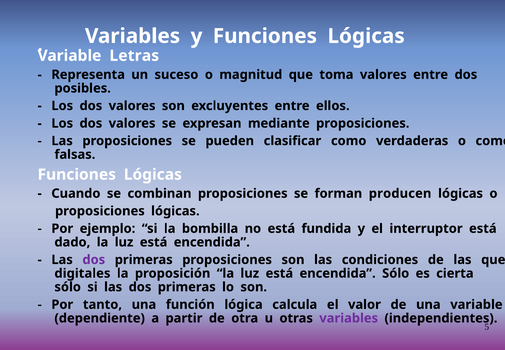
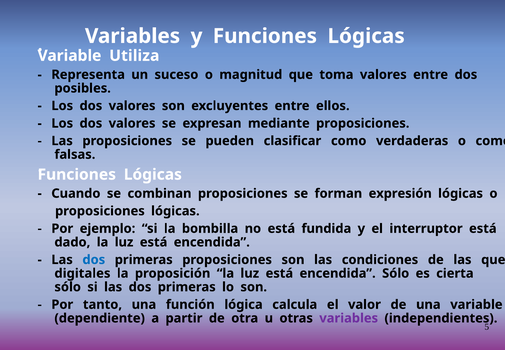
Letras: Letras -> Utiliza
producen: producen -> expresión
dos at (94, 260) colour: purple -> blue
